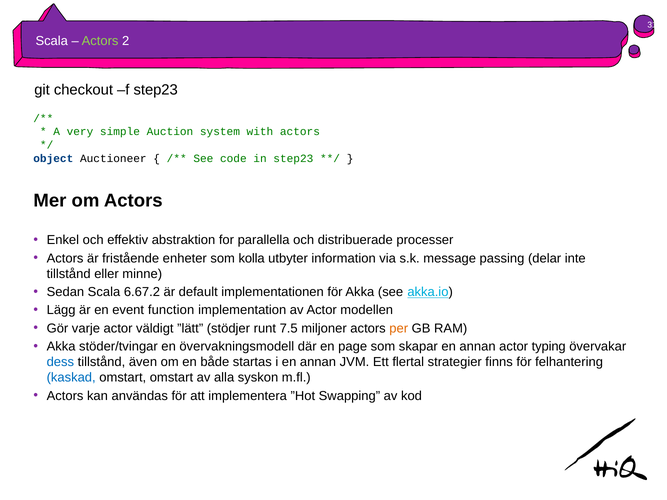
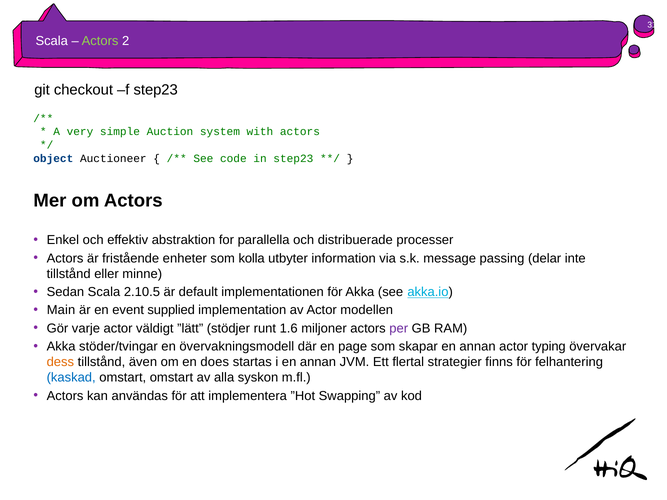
6.67.2: 6.67.2 -> 2.10.5
Lägg: Lägg -> Main
function: function -> supplied
7.5: 7.5 -> 1.6
per colour: orange -> purple
dess colour: blue -> orange
både: både -> does
